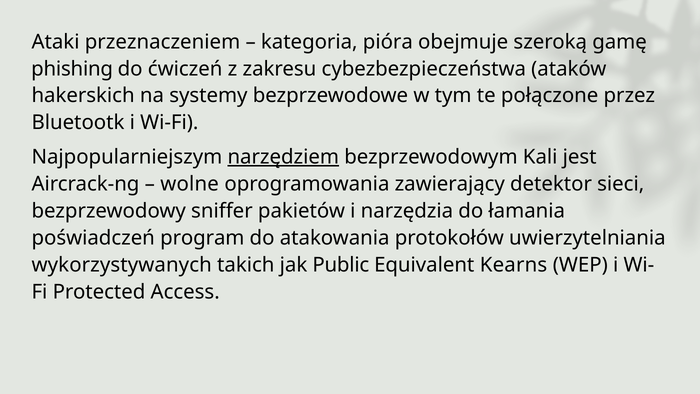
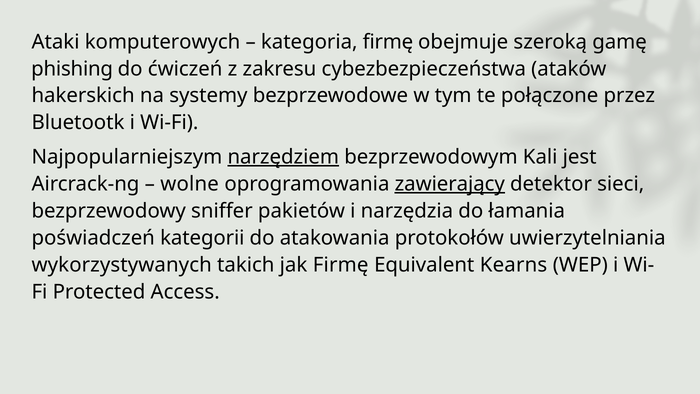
przeznaczeniem: przeznaczeniem -> komputerowych
kategoria pióra: pióra -> firmę
zawierający underline: none -> present
program: program -> kategorii
jak Public: Public -> Firmę
